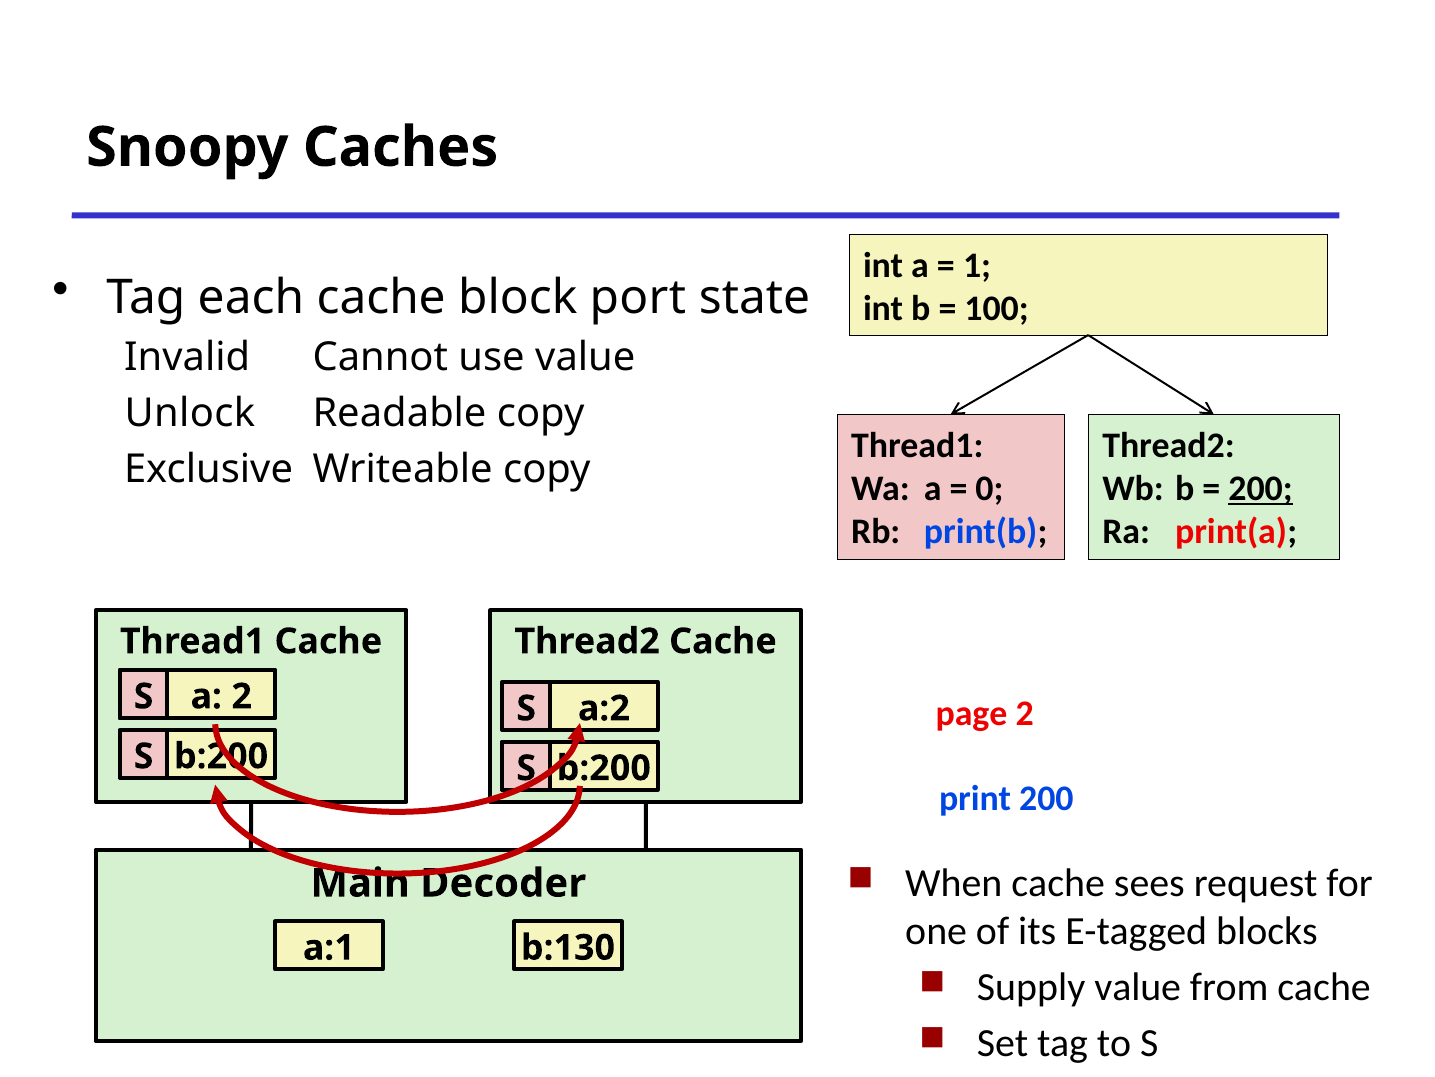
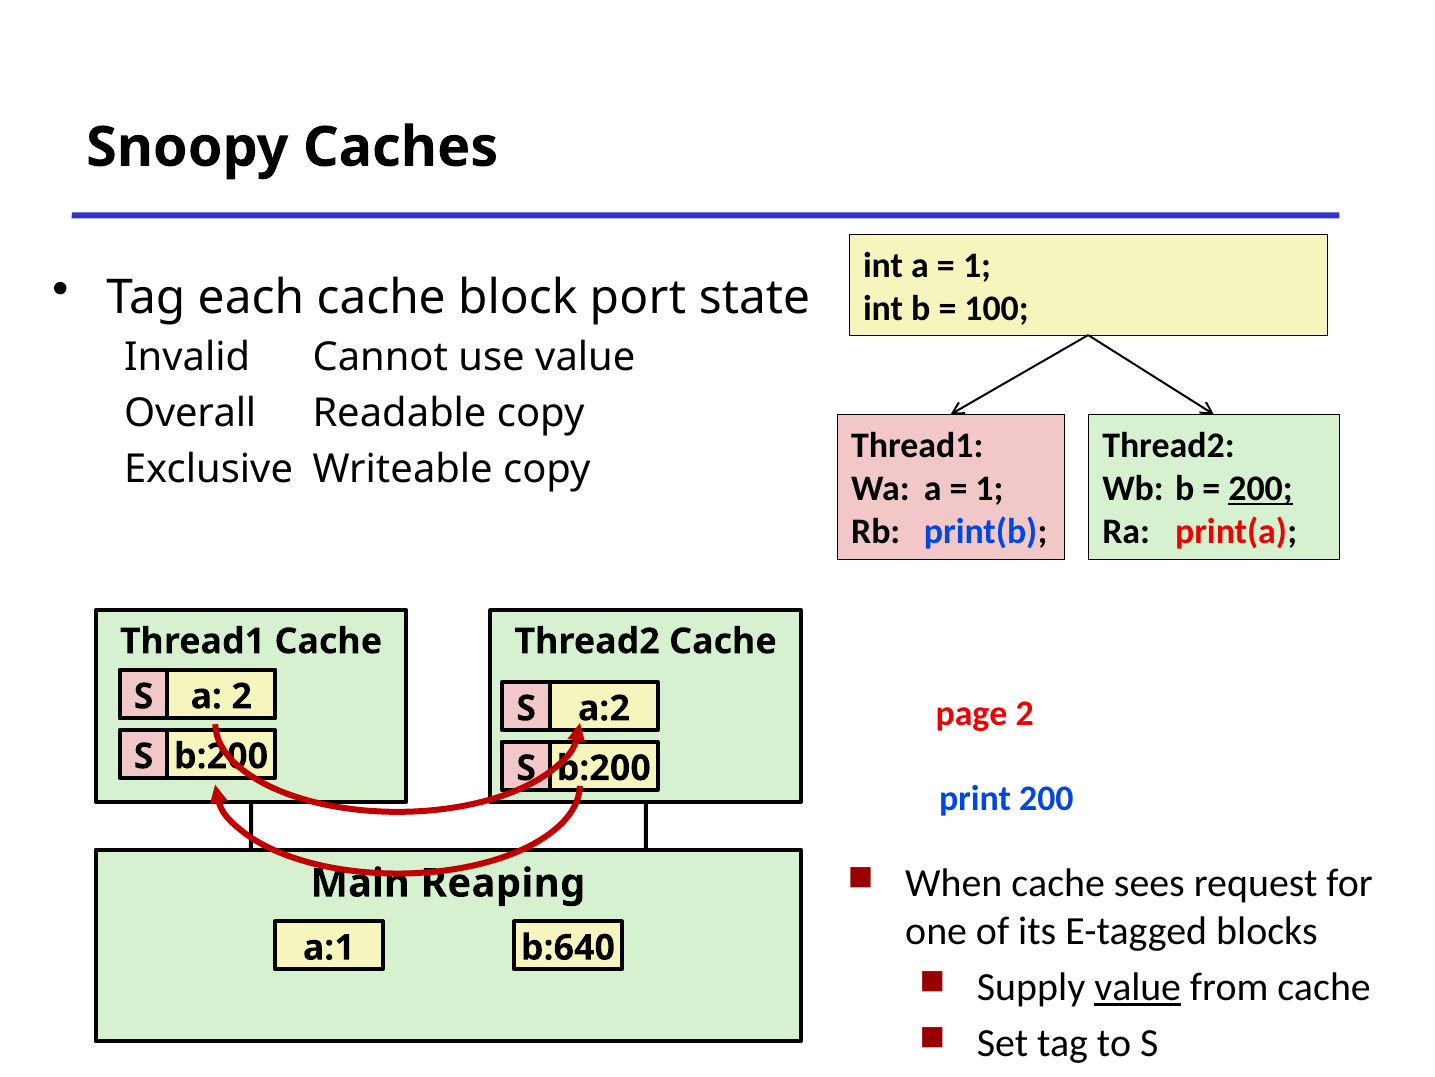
Unlock: Unlock -> Overall
0 at (989, 488): 0 -> 1
Decoder: Decoder -> Reaping
b:130: b:130 -> b:640
value at (1138, 987) underline: none -> present
